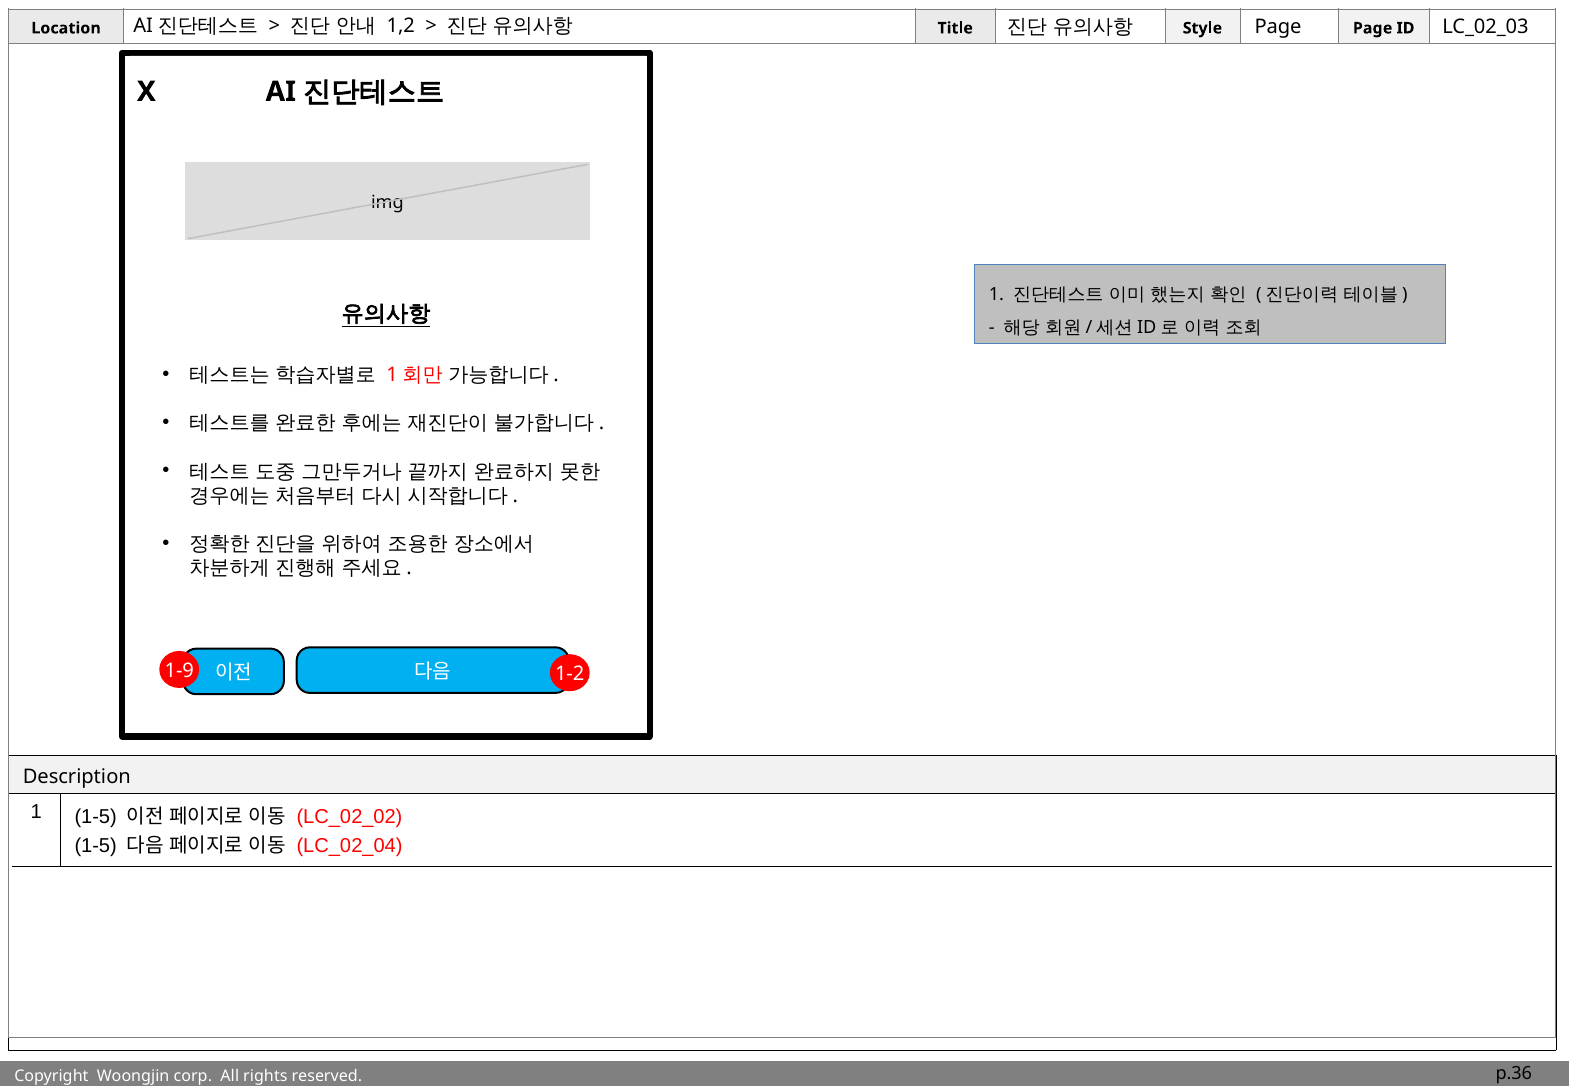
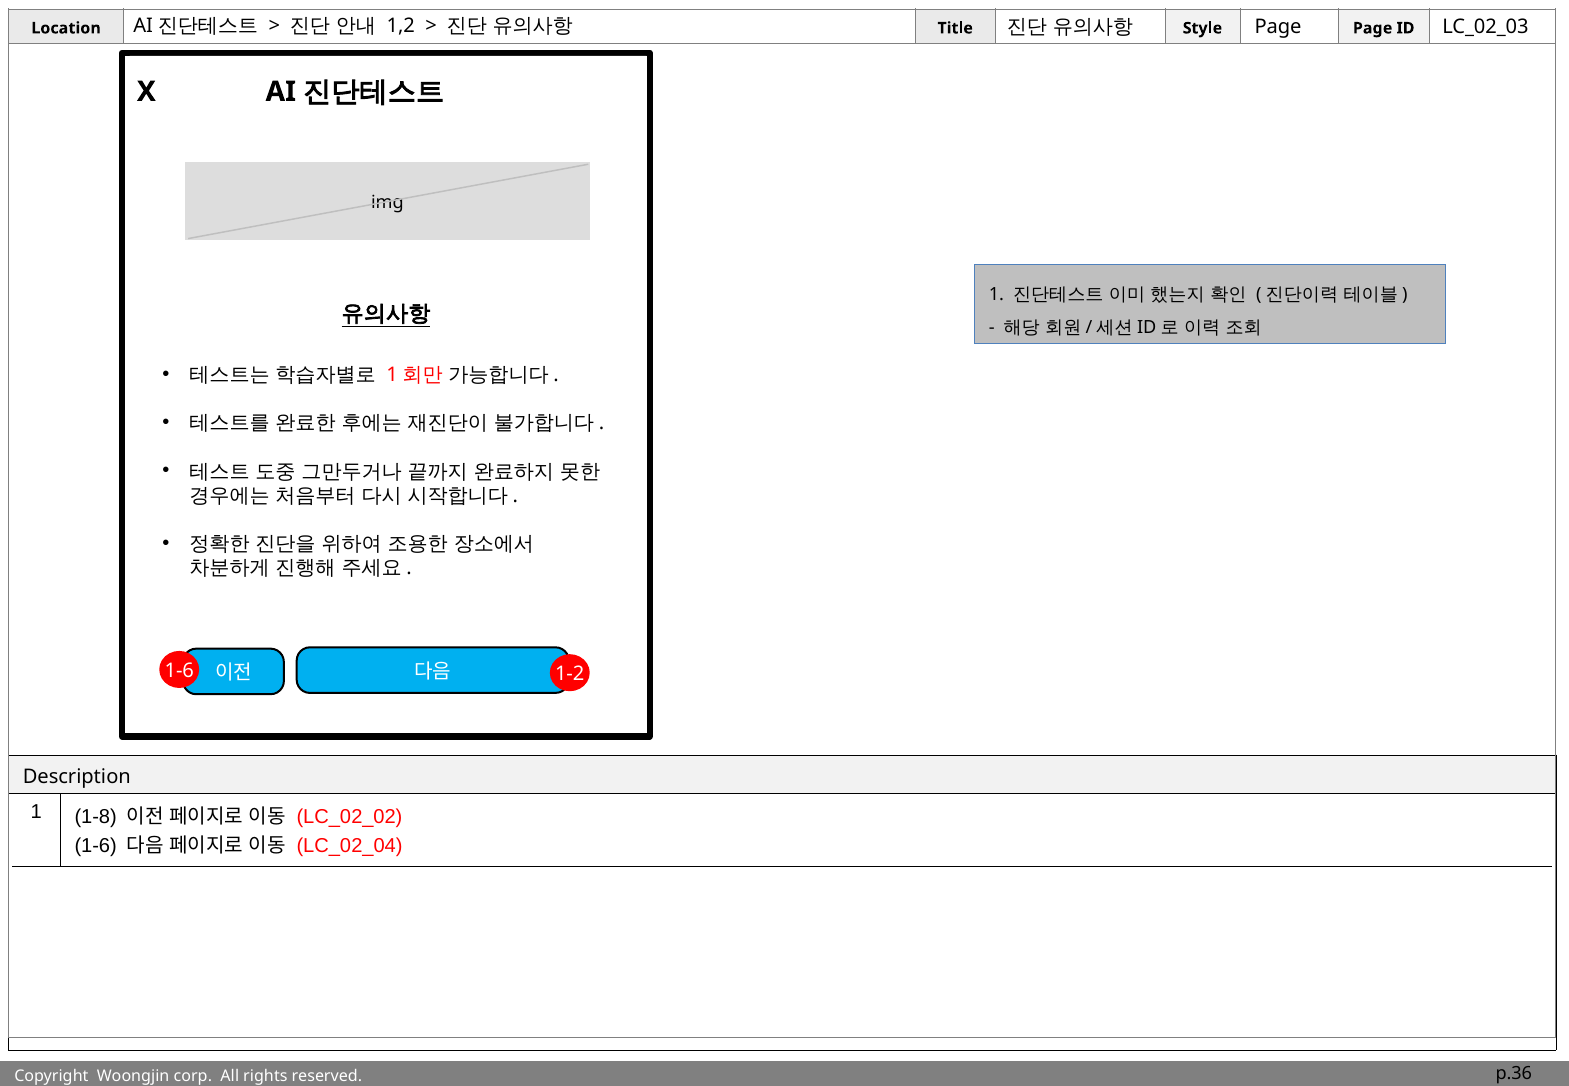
1-9 at (179, 671): 1-9 -> 1-6
1 1-5: 1-5 -> 1-8
1-5 at (96, 846): 1-5 -> 1-6
